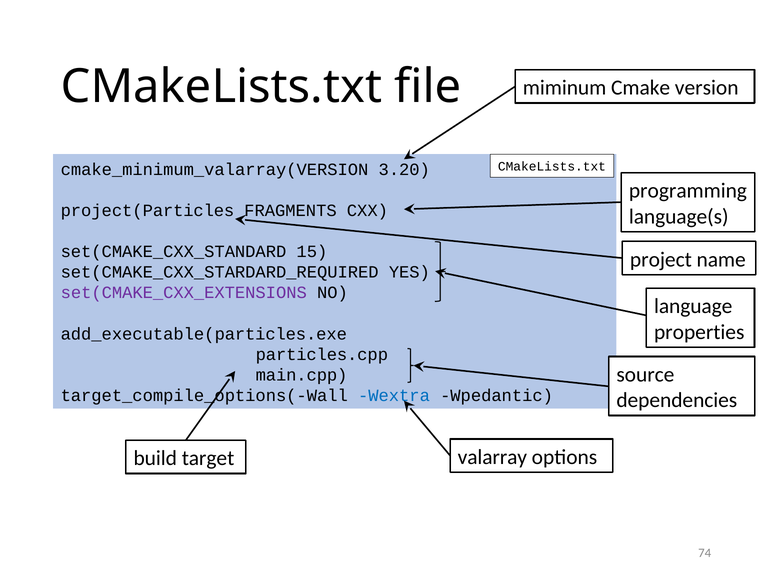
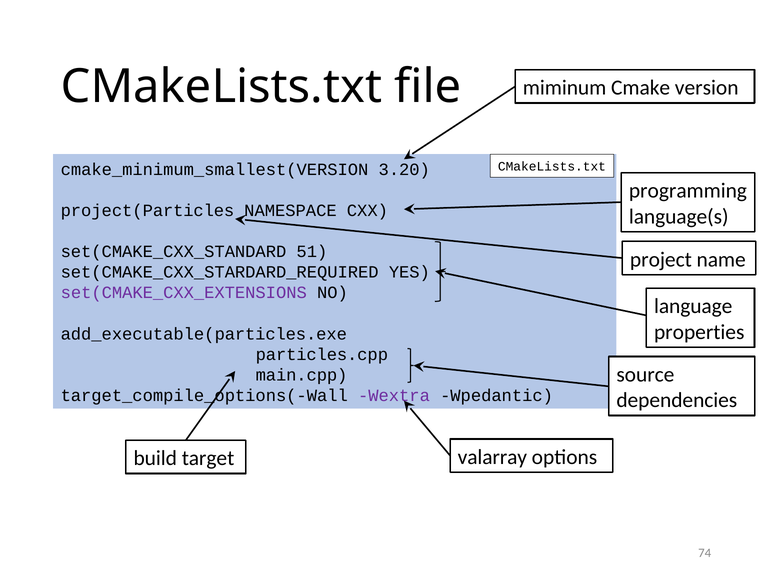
cmake_minimum_valarray(VERSION: cmake_minimum_valarray(VERSION -> cmake_minimum_smallest(VERSION
FRAGMENTS: FRAGMENTS -> NAMESPACE
15: 15 -> 51
Wextra colour: blue -> purple
